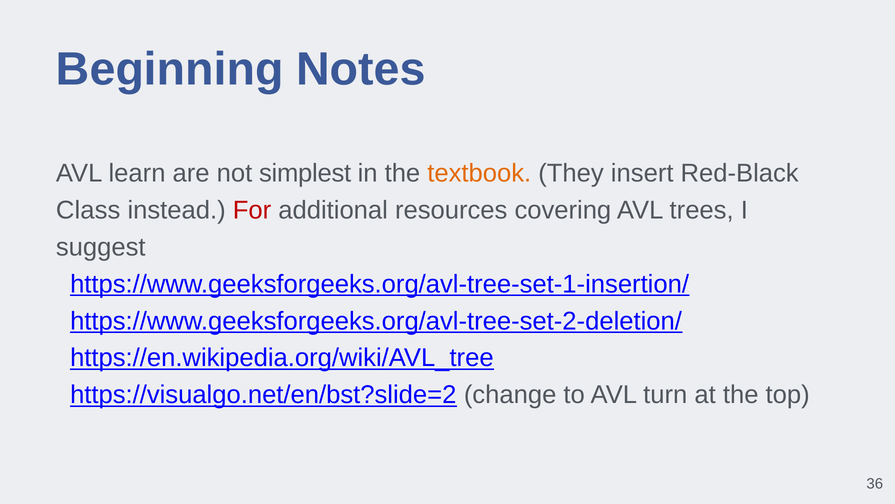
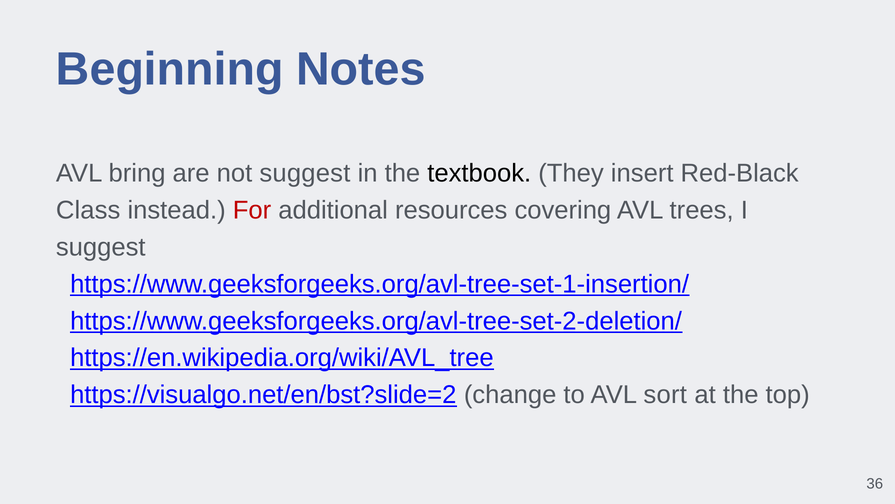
learn: learn -> bring
not simplest: simplest -> suggest
textbook colour: orange -> black
turn: turn -> sort
